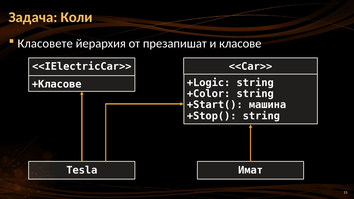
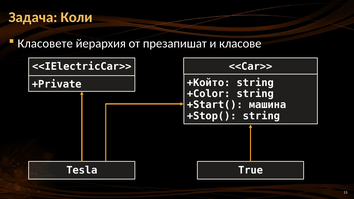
+Logic: +Logic -> +Който
+Класове: +Класове -> +Private
Имат: Имат -> True
